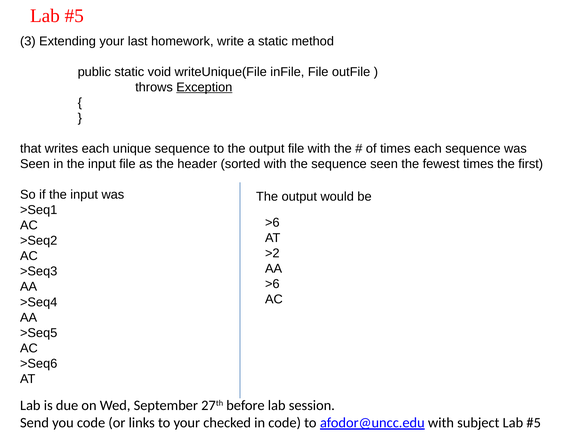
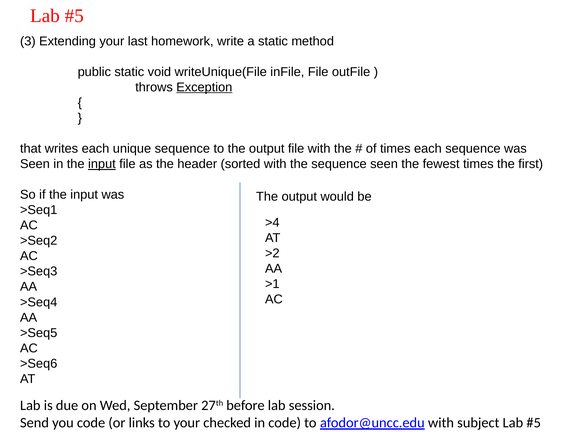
input at (102, 164) underline: none -> present
>6 at (272, 223): >6 -> >4
>6 at (272, 284): >6 -> >1
